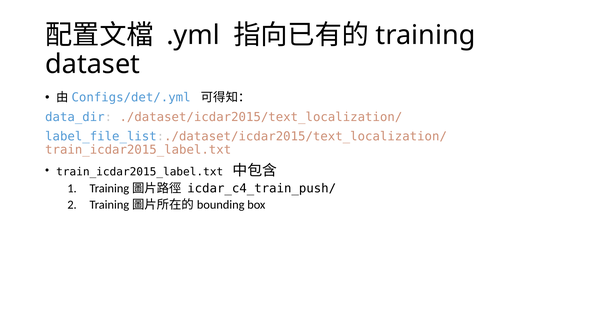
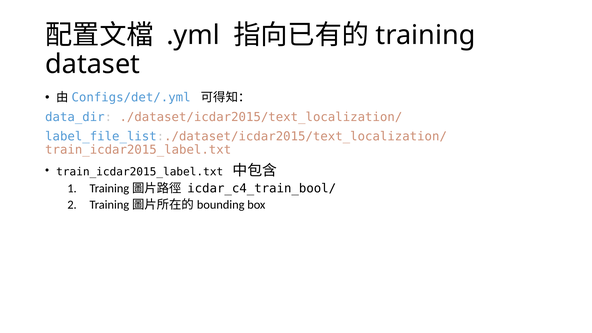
icdar_c4_train_push/: icdar_c4_train_push/ -> icdar_c4_train_bool/
